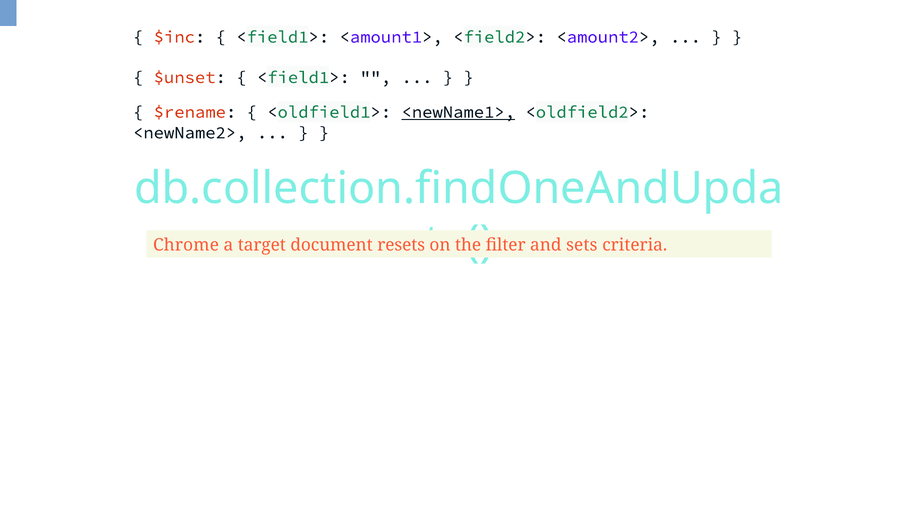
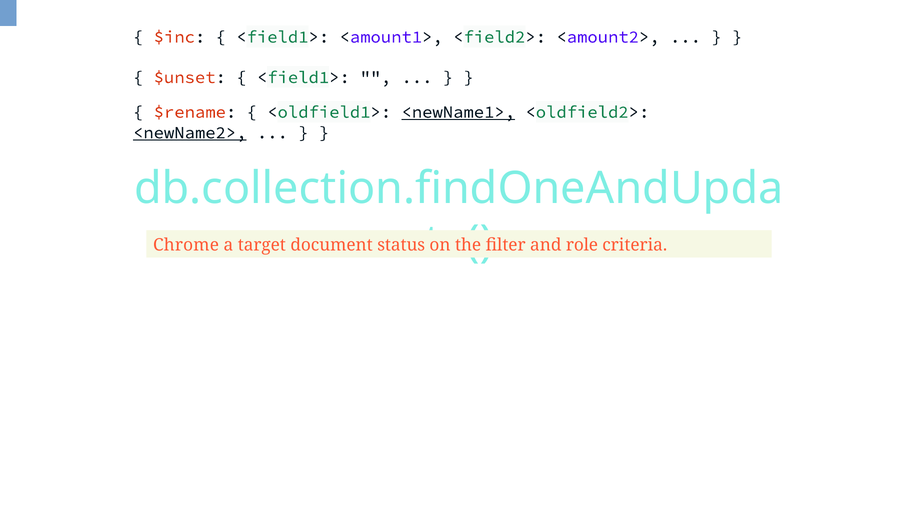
<newName2> underline: none -> present
resets: resets -> status
sets: sets -> role
